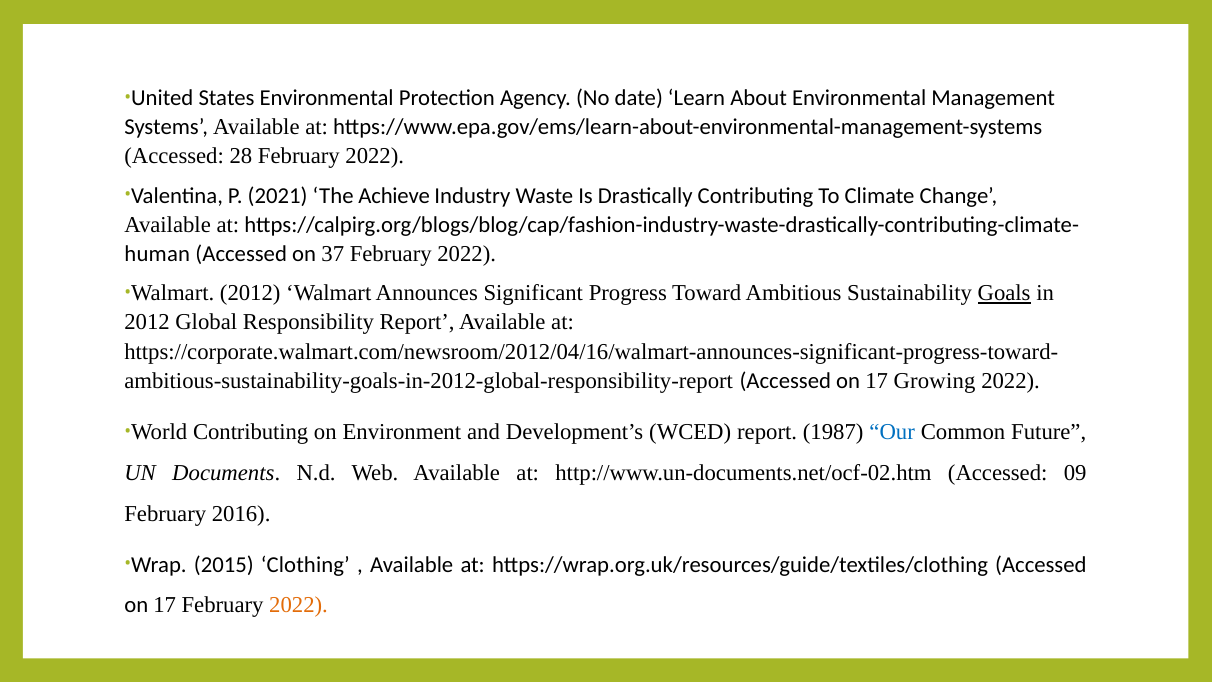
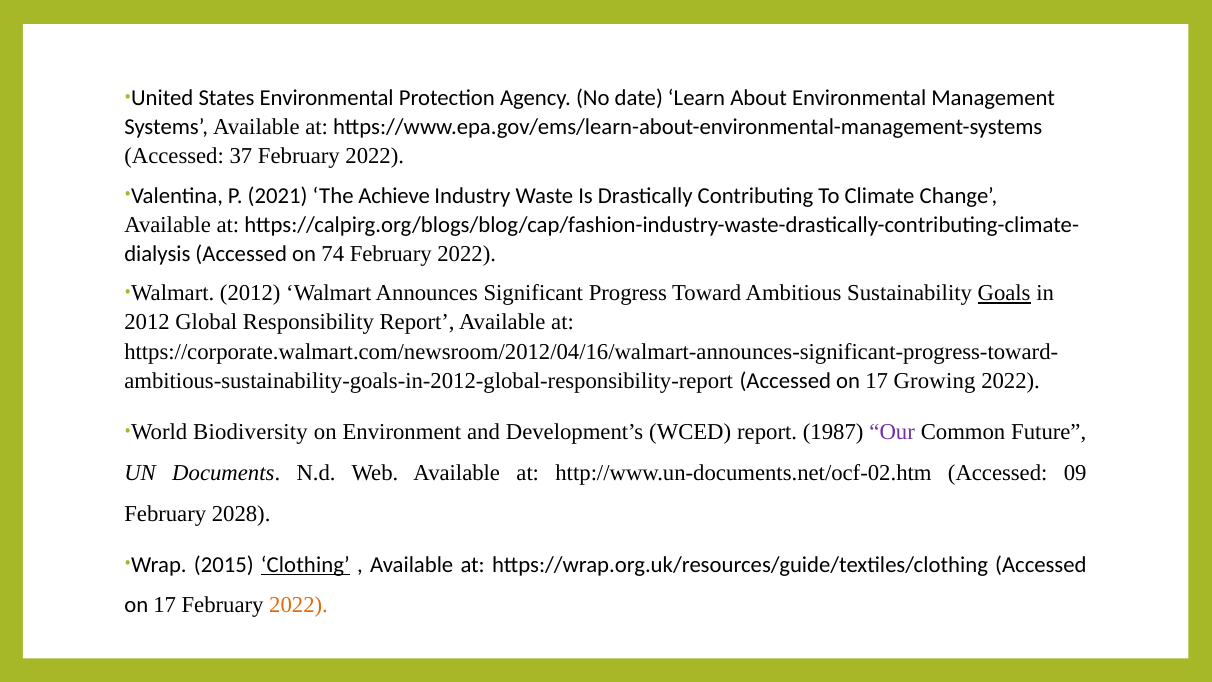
28: 28 -> 37
human: human -> dialysis
37: 37 -> 74
World Contributing: Contributing -> Biodiversity
Our colour: blue -> purple
2016: 2016 -> 2028
Clothing underline: none -> present
